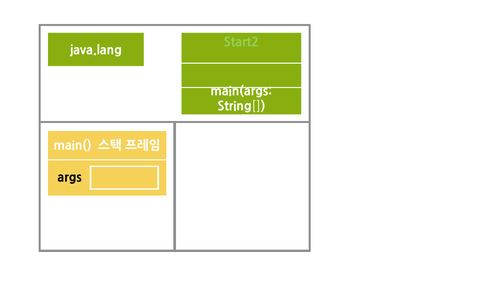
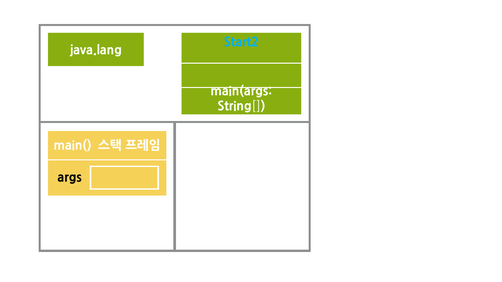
Start2 colour: light green -> light blue
